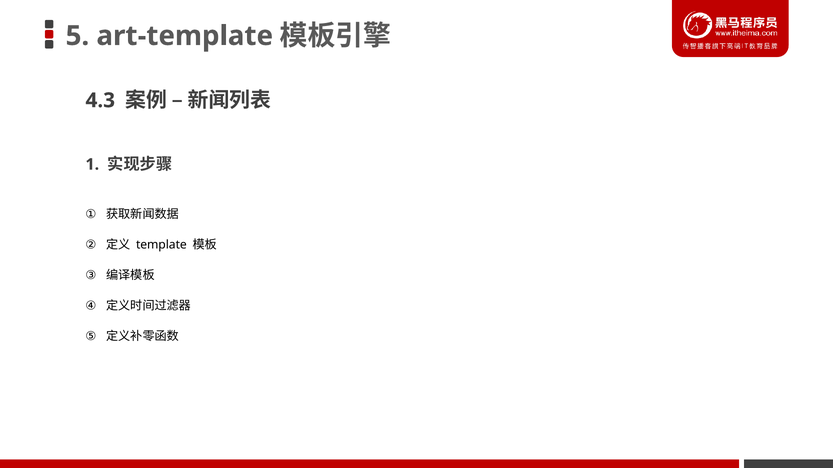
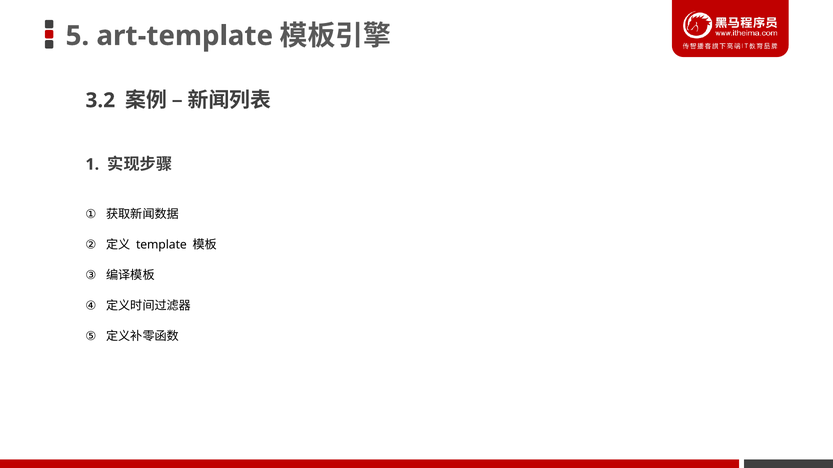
4.3: 4.3 -> 3.2
